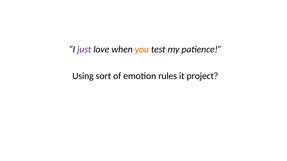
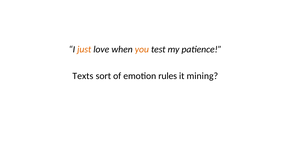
just colour: purple -> orange
Using: Using -> Texts
project: project -> mining
